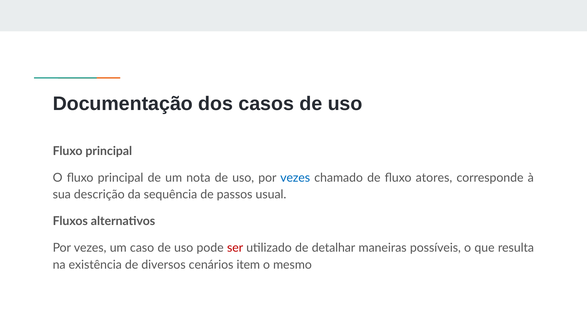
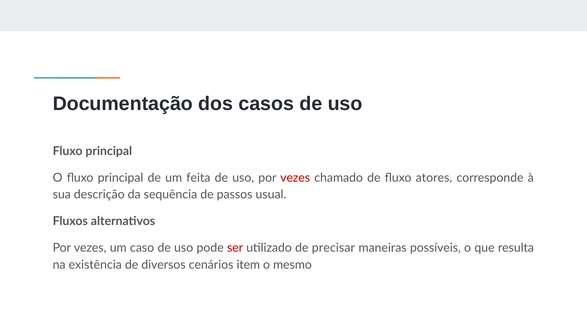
nota: nota -> feita
vezes at (295, 178) colour: blue -> red
detalhar: detalhar -> precisar
